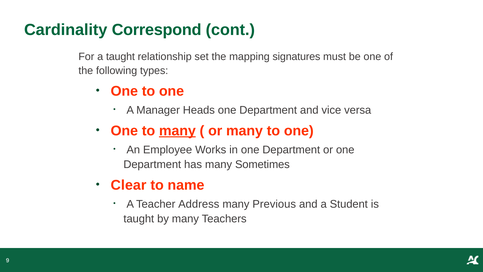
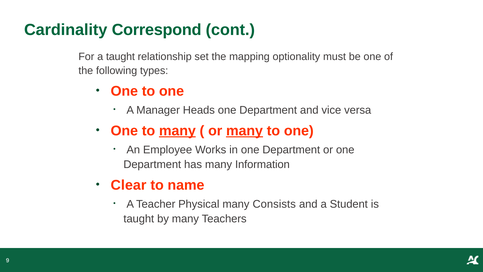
signatures: signatures -> optionality
many at (245, 131) underline: none -> present
Sometimes: Sometimes -> Information
Address: Address -> Physical
Previous: Previous -> Consists
